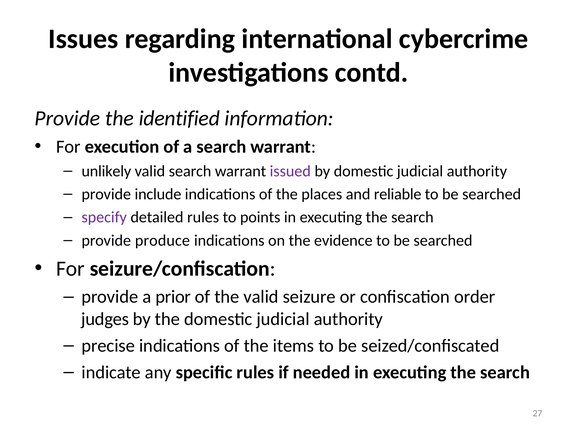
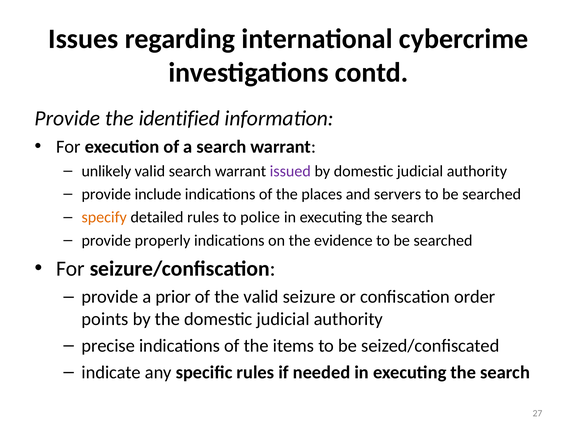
reliable: reliable -> servers
specify colour: purple -> orange
points: points -> police
produce: produce -> properly
judges: judges -> points
